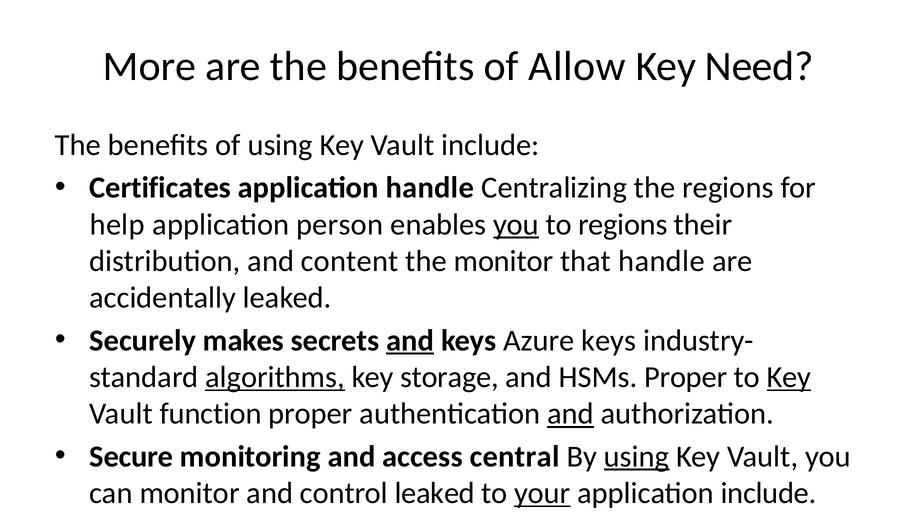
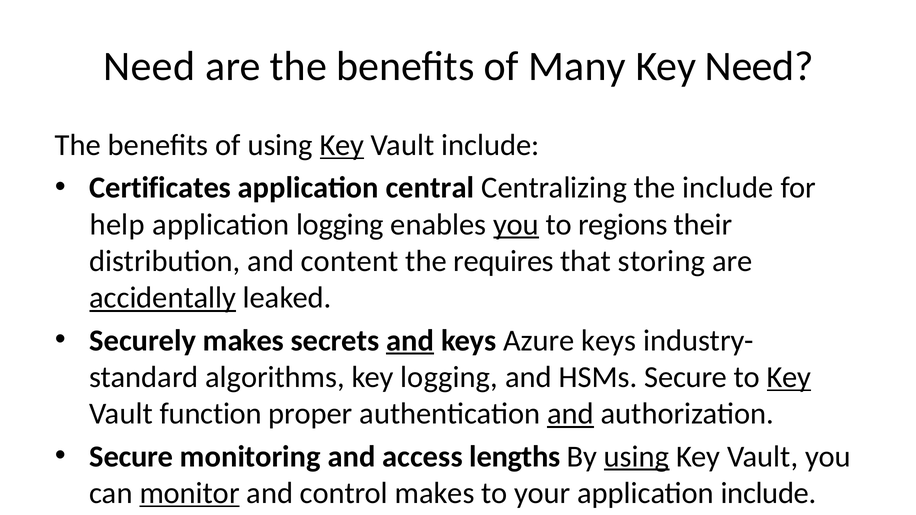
More at (150, 66): More -> Need
of Allow: Allow -> Many
Key at (342, 145) underline: none -> present
application handle: handle -> central
the regions: regions -> include
application person: person -> logging
the monitor: monitor -> requires
that handle: handle -> storing
accidentally underline: none -> present
algorithms underline: present -> none
key storage: storage -> logging
HSMs Proper: Proper -> Secure
central: central -> lengths
monitor at (190, 493) underline: none -> present
control leaked: leaked -> makes
your underline: present -> none
